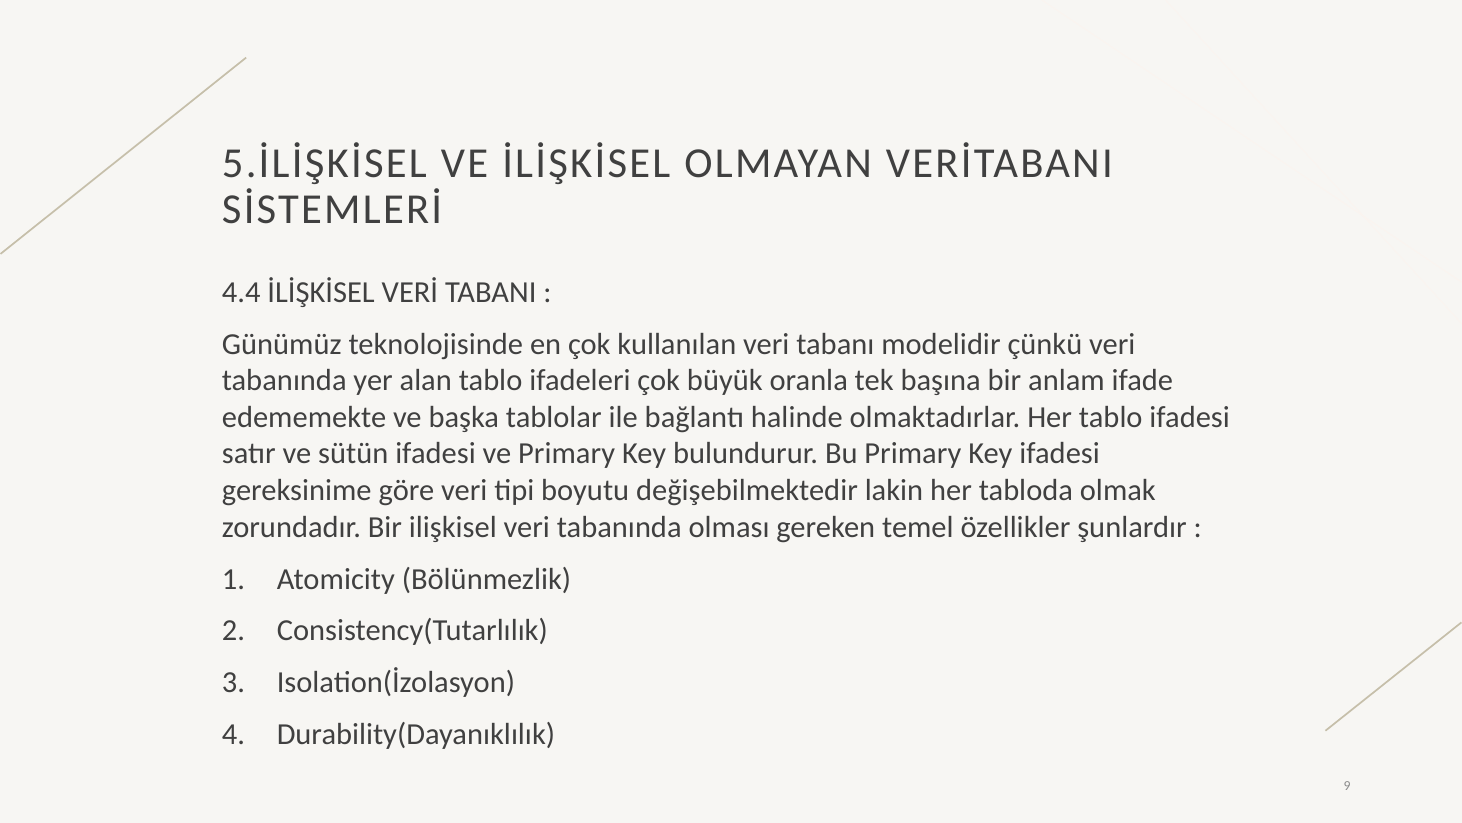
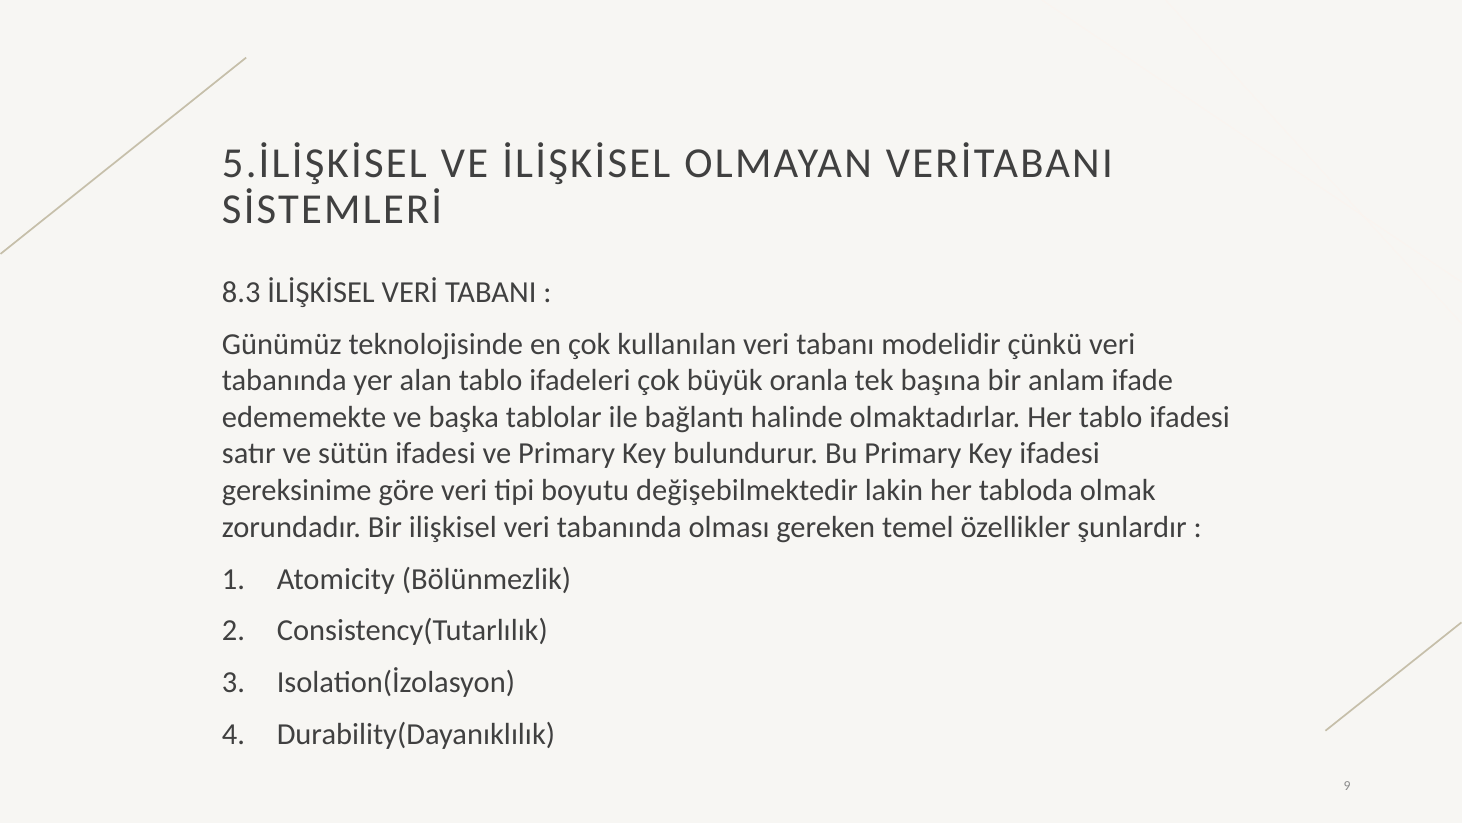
4.4: 4.4 -> 8.3
